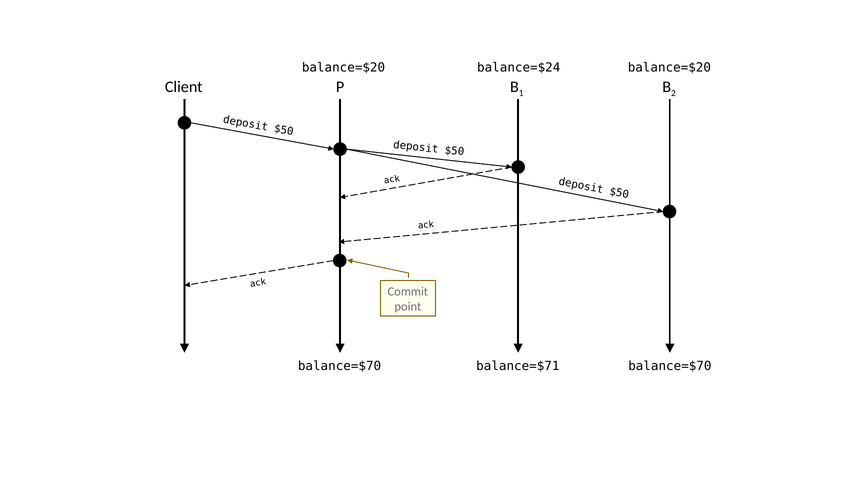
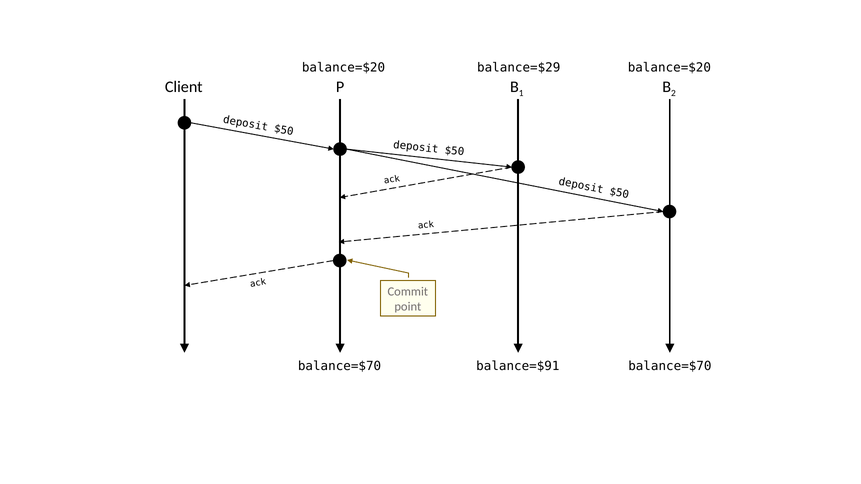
balance=$24: balance=$24 -> balance=$29
balance=$71: balance=$71 -> balance=$91
